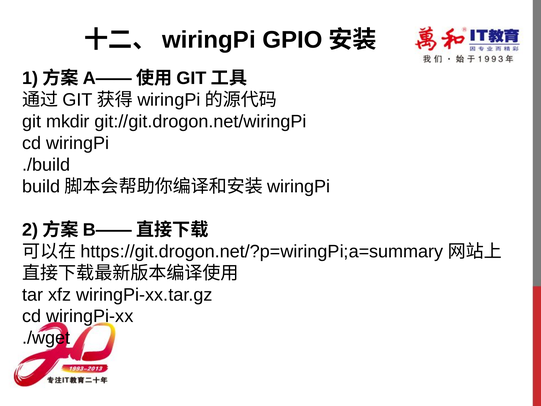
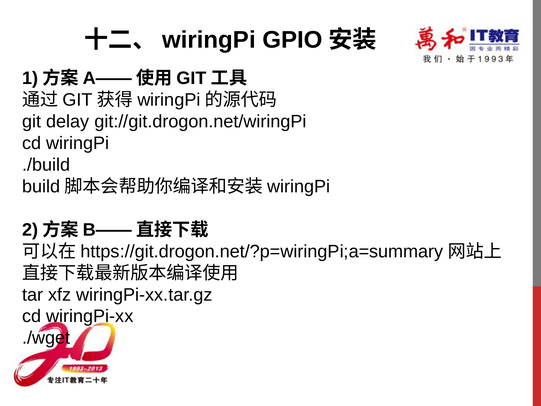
mkdir: mkdir -> delay
